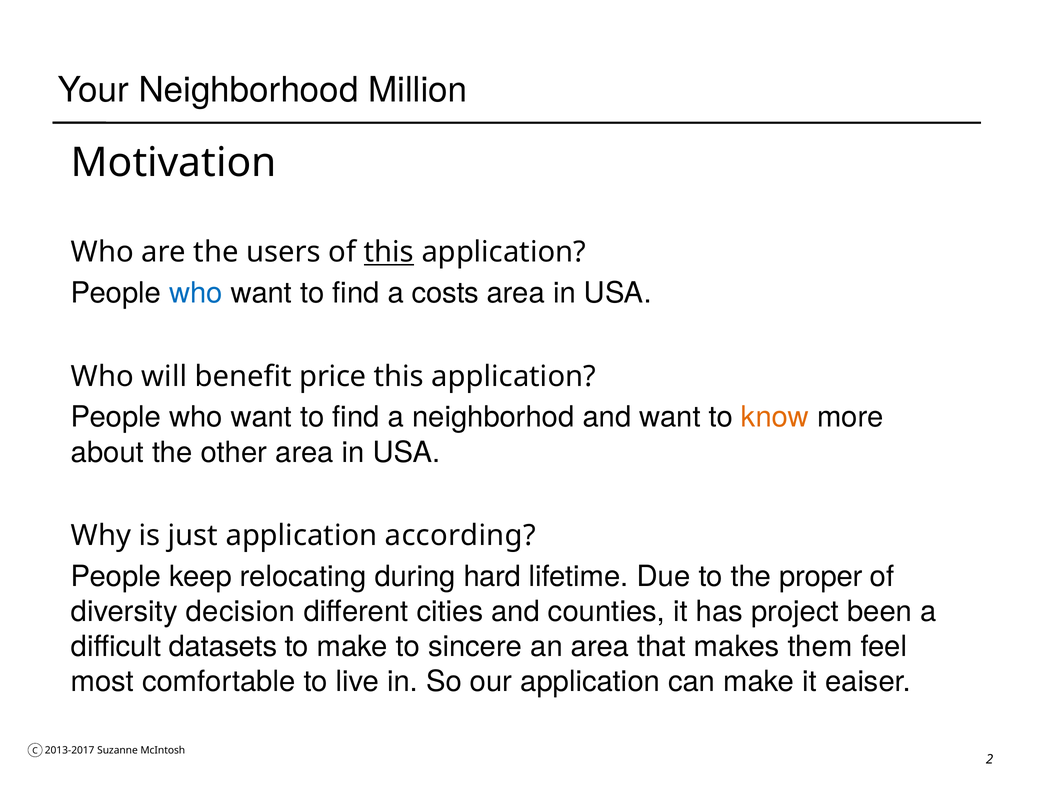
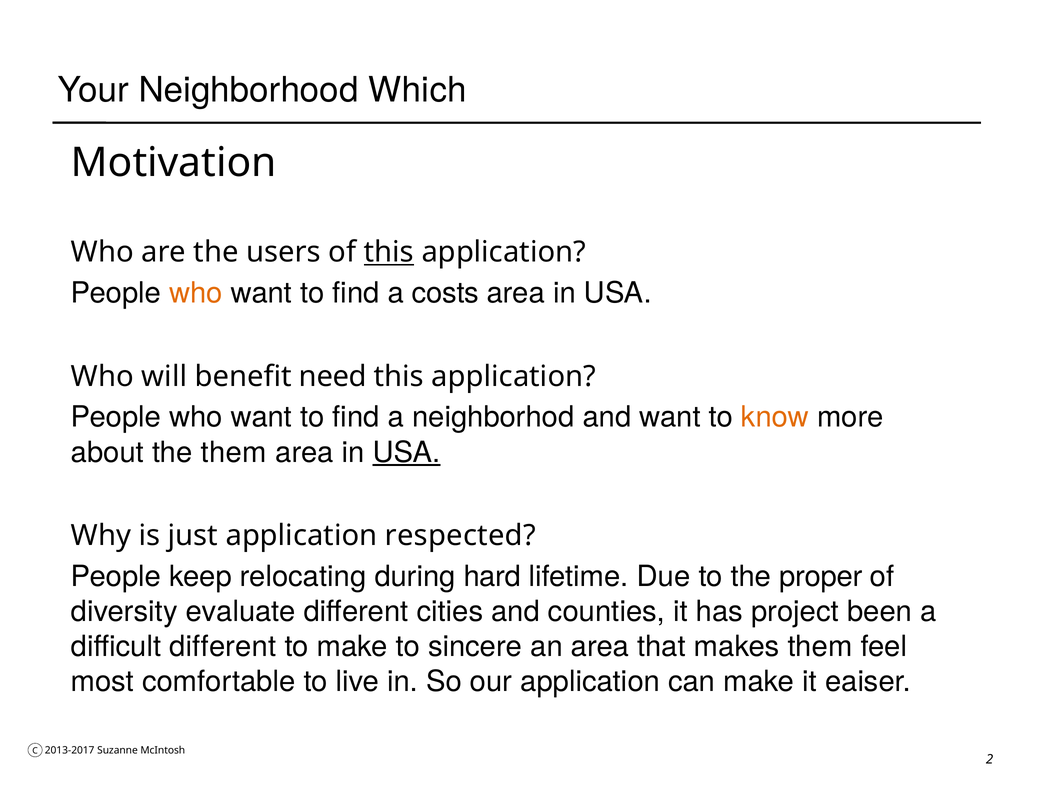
Million: Million -> Which
who at (196, 293) colour: blue -> orange
price: price -> need
the other: other -> them
USA at (406, 452) underline: none -> present
according: according -> respected
decision: decision -> evaluate
difficult datasets: datasets -> different
